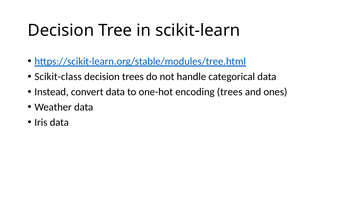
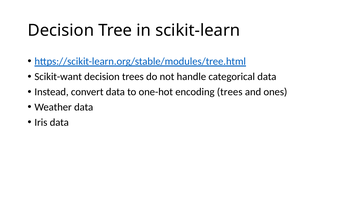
Scikit-class: Scikit-class -> Scikit-want
